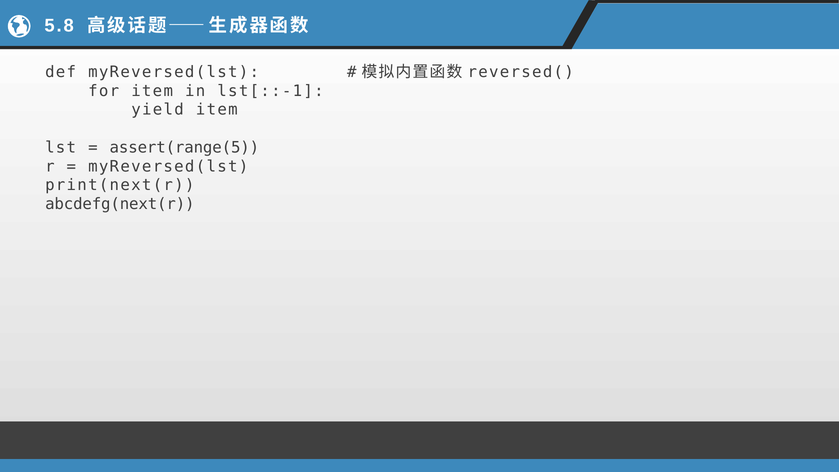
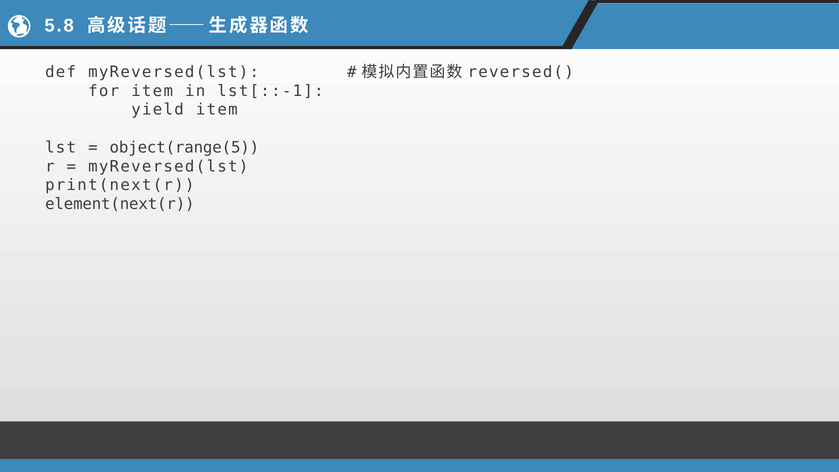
assert(range(5: assert(range(5 -> object(range(5
abcdefg(next(r: abcdefg(next(r -> element(next(r
